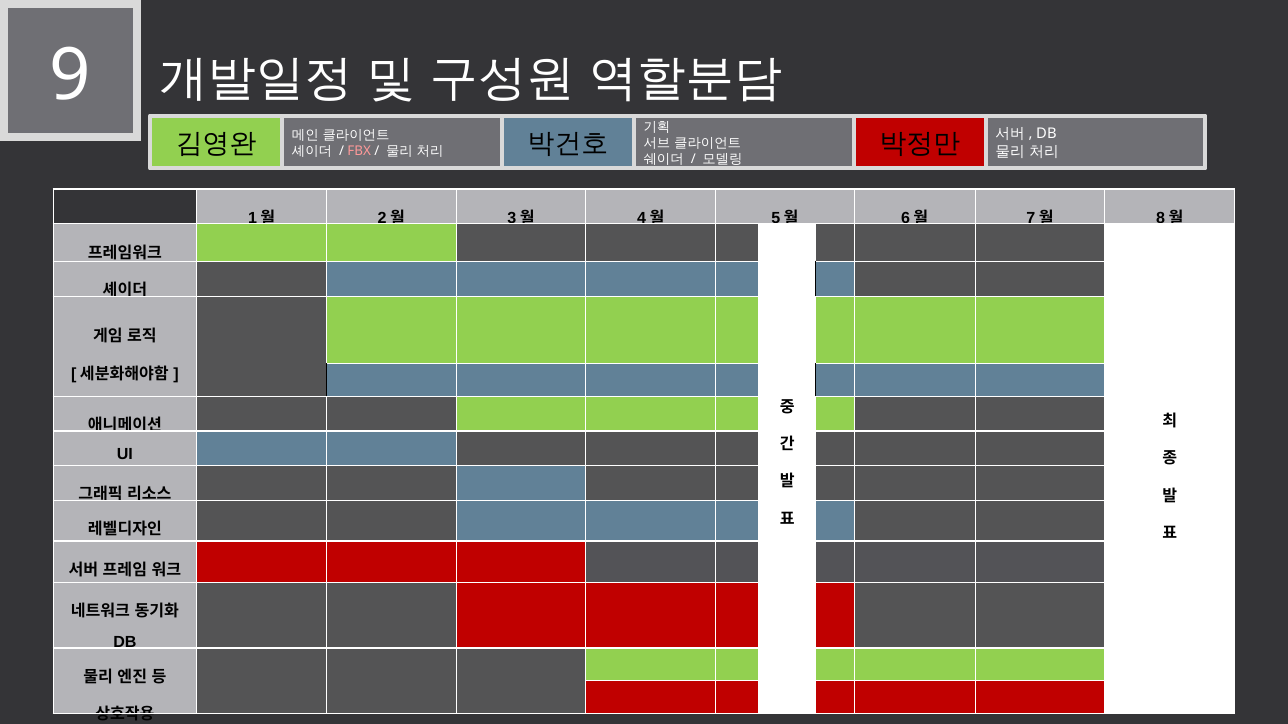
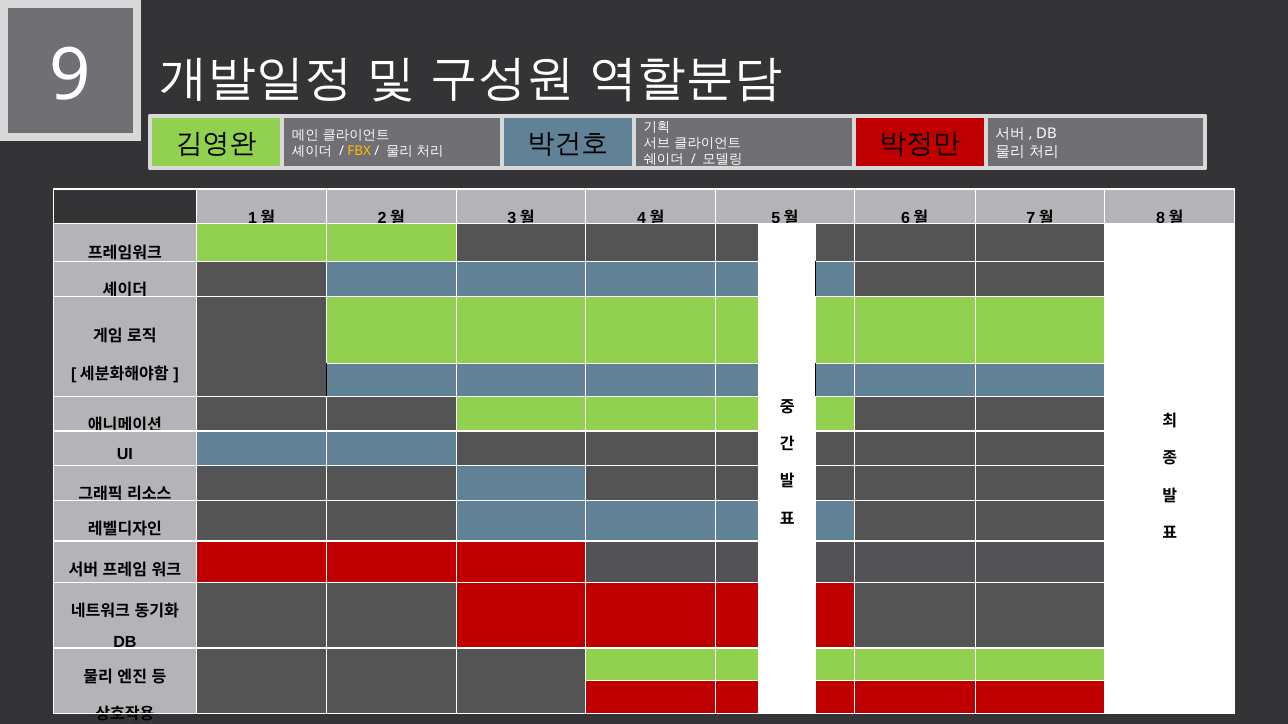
FBX colour: pink -> yellow
